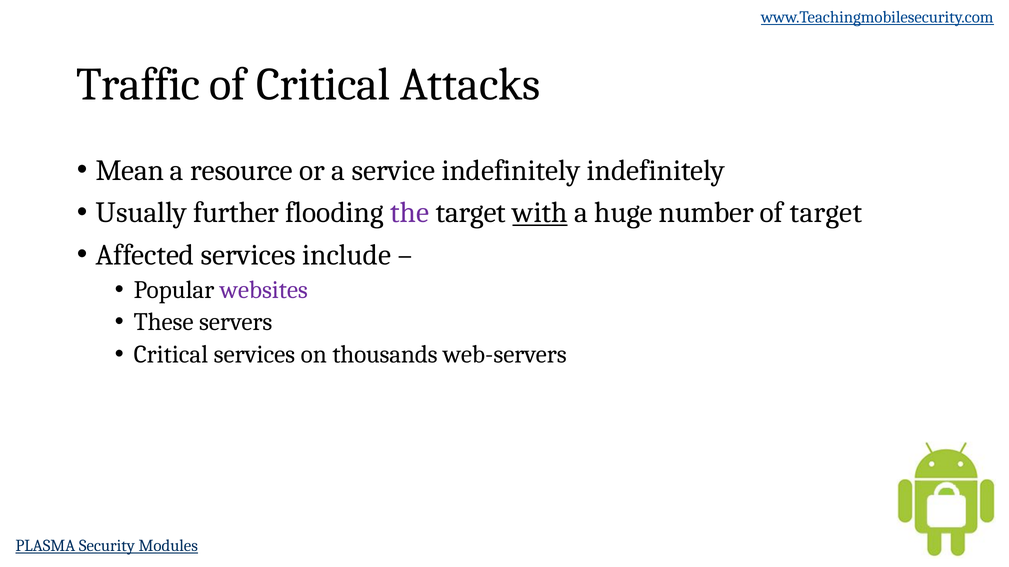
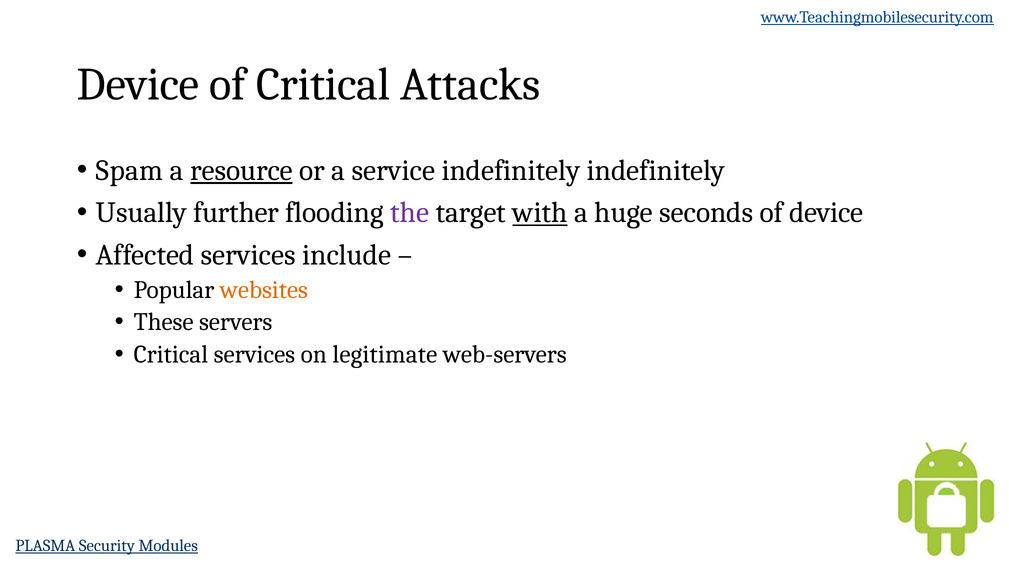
Traffic at (138, 85): Traffic -> Device
Mean: Mean -> Spam
resource underline: none -> present
number: number -> seconds
of target: target -> device
websites colour: purple -> orange
thousands: thousands -> legitimate
